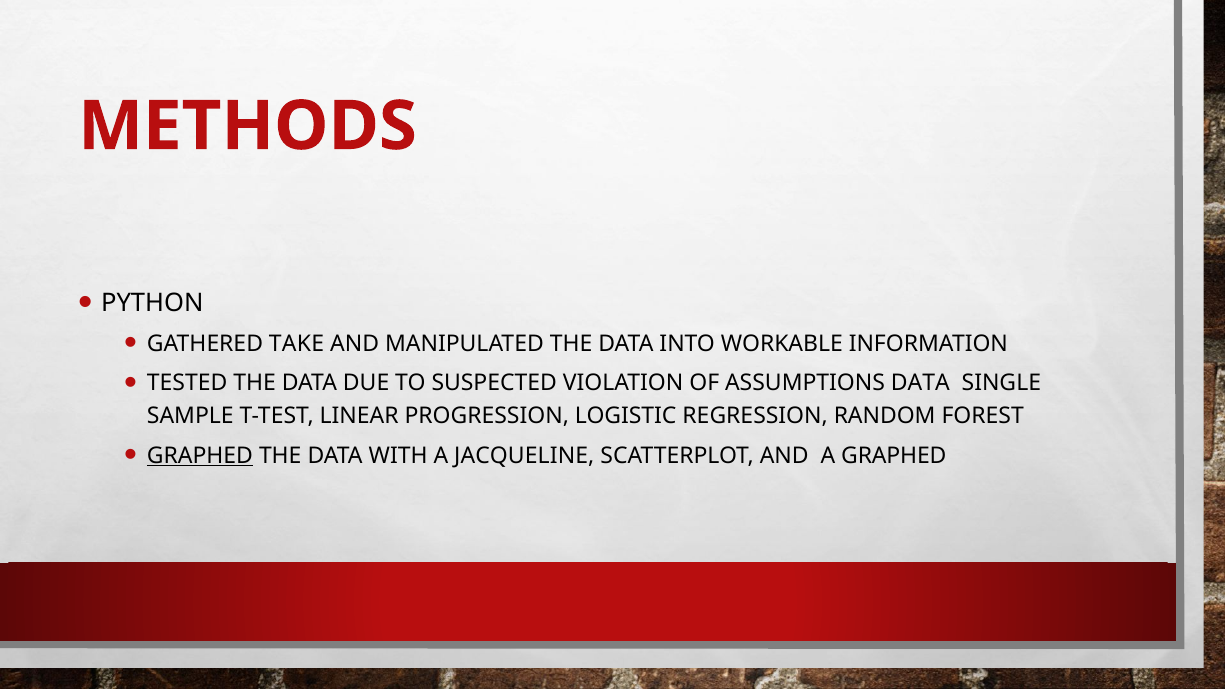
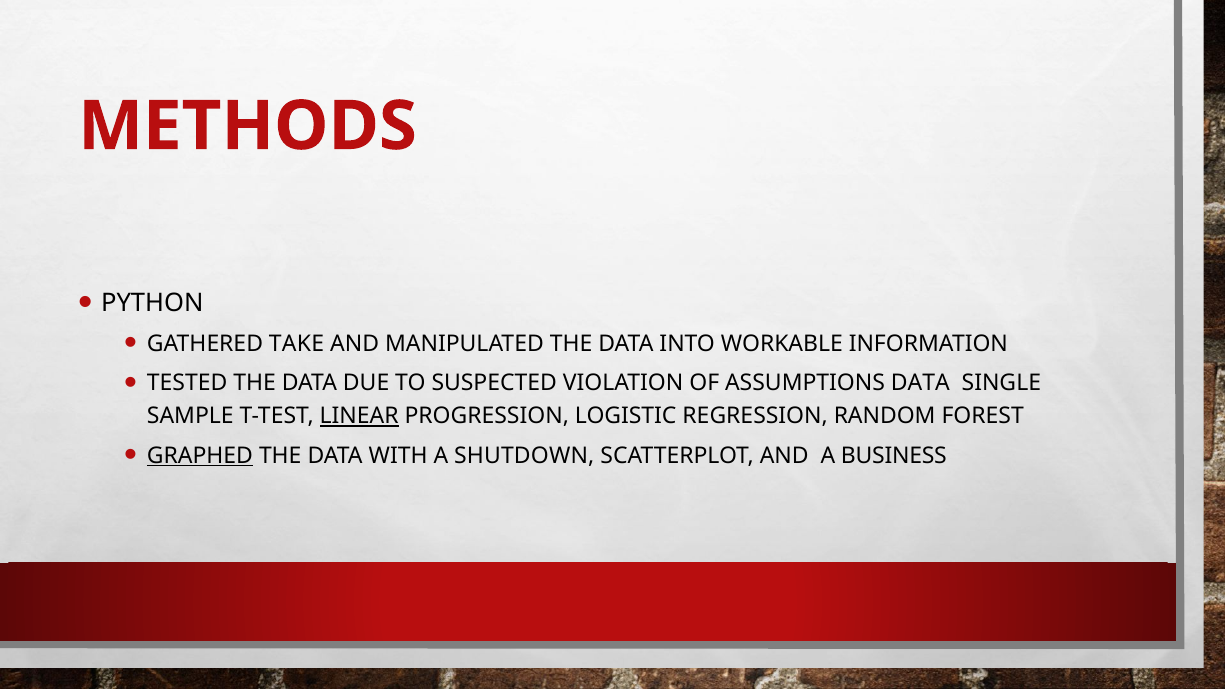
LINEAR underline: none -> present
JACQUELINE: JACQUELINE -> SHUTDOWN
A GRAPHED: GRAPHED -> BUSINESS
